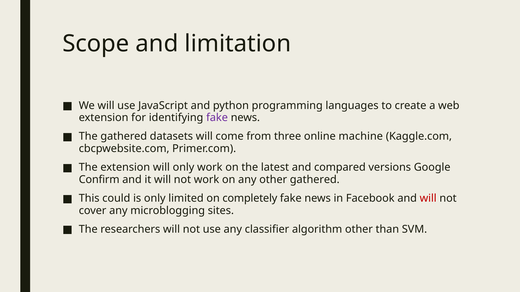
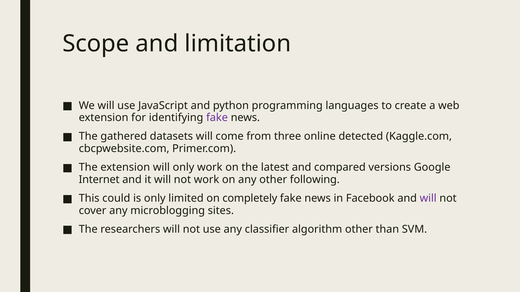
machine: machine -> detected
Confirm: Confirm -> Internet
other gathered: gathered -> following
will at (428, 199) colour: red -> purple
